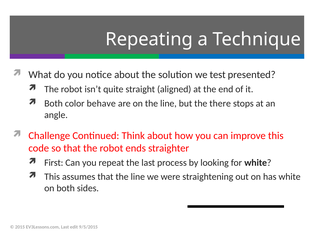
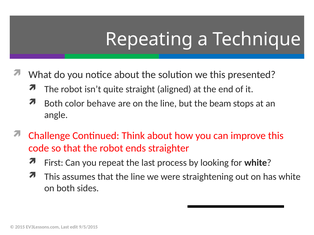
we test: test -> this
there: there -> beam
